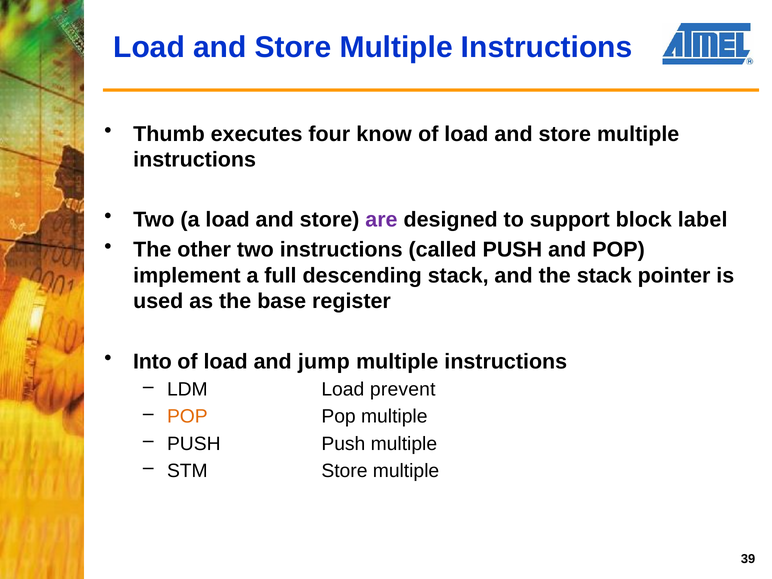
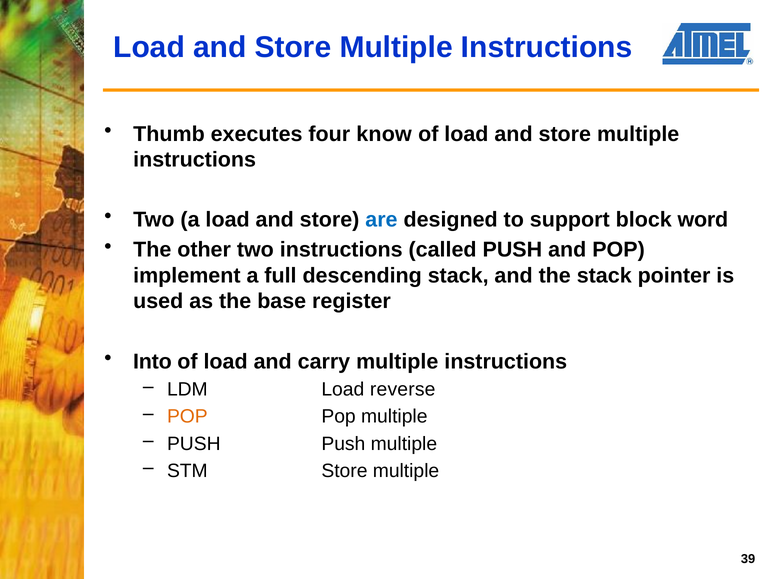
are colour: purple -> blue
label: label -> word
jump: jump -> carry
prevent: prevent -> reverse
